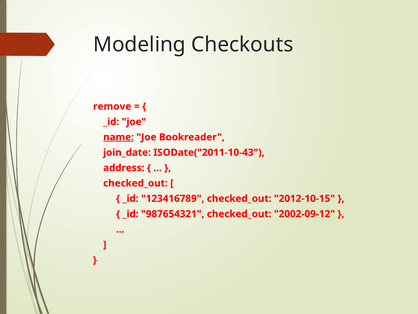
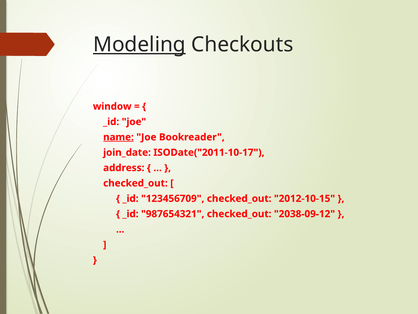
Modeling underline: none -> present
remove: remove -> window
ISODate("2011-10-43: ISODate("2011-10-43 -> ISODate("2011-10-17
123416789: 123416789 -> 123456709
2002-09-12: 2002-09-12 -> 2038-09-12
